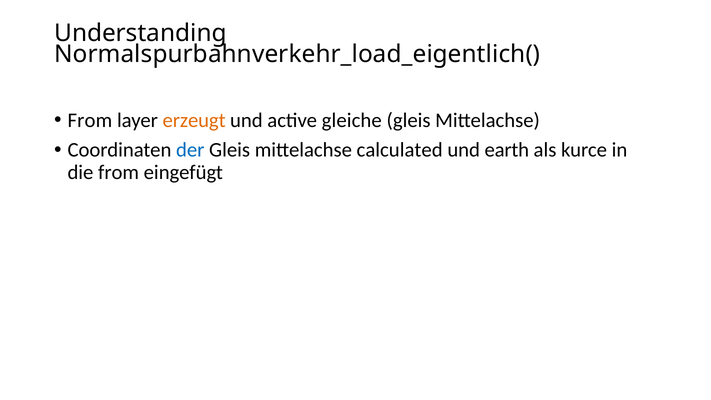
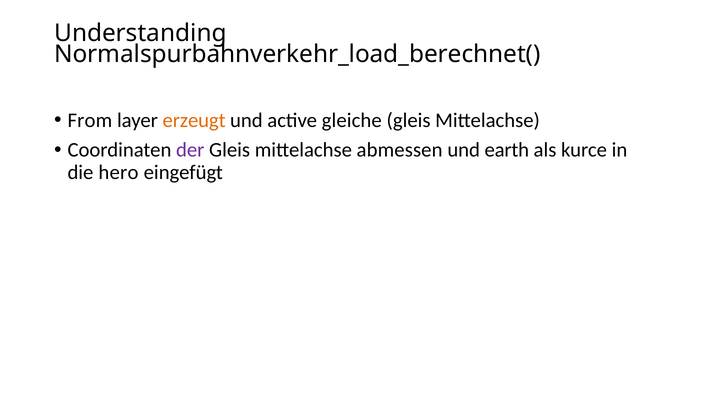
Normalspurbahnverkehr_load_eigentlich(: Normalspurbahnverkehr_load_eigentlich( -> Normalspurbahnverkehr_load_berechnet(
der colour: blue -> purple
calculated: calculated -> abmessen
die from: from -> hero
